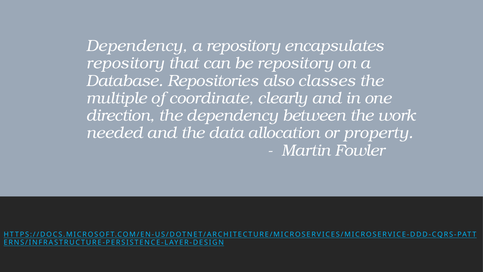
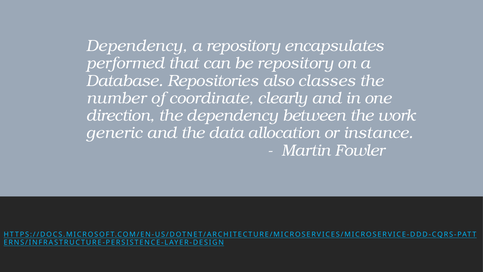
repository at (125, 63): repository -> performed
multiple: multiple -> number
needed: needed -> generic
property: property -> instance
